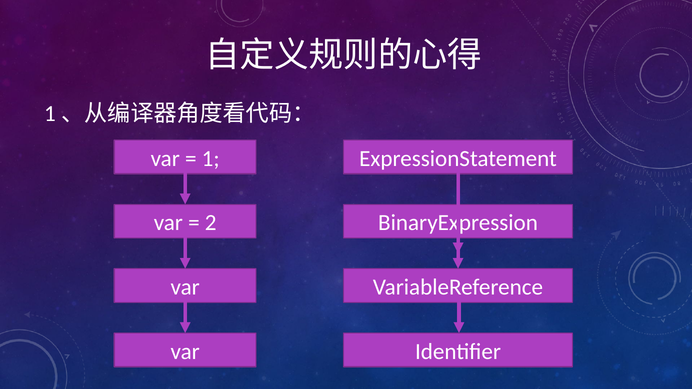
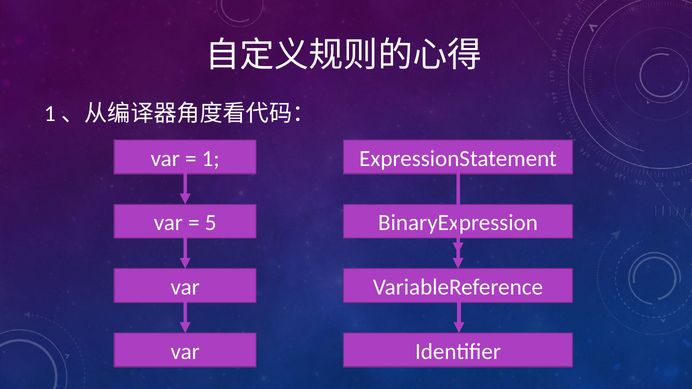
2: 2 -> 5
